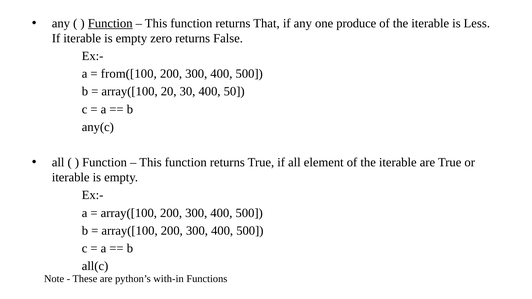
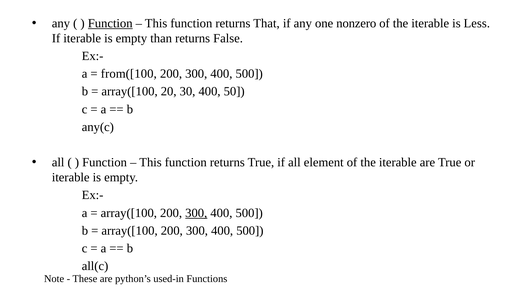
produce: produce -> nonzero
zero: zero -> than
300 at (196, 213) underline: none -> present
with-in: with-in -> used-in
